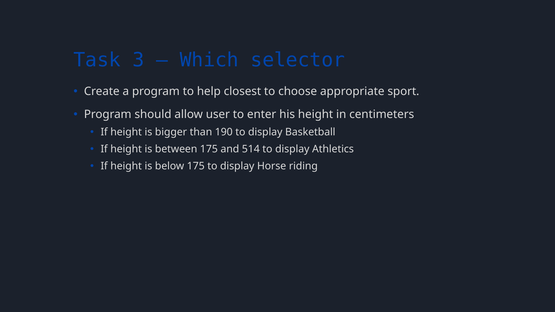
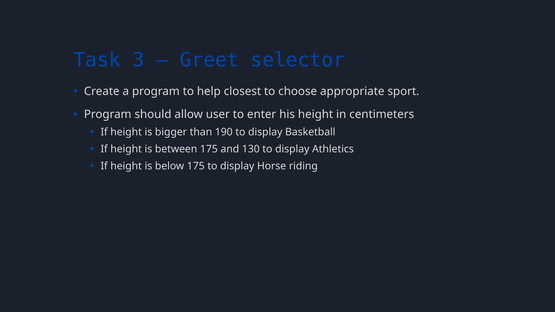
Which: Which -> Greet
514: 514 -> 130
